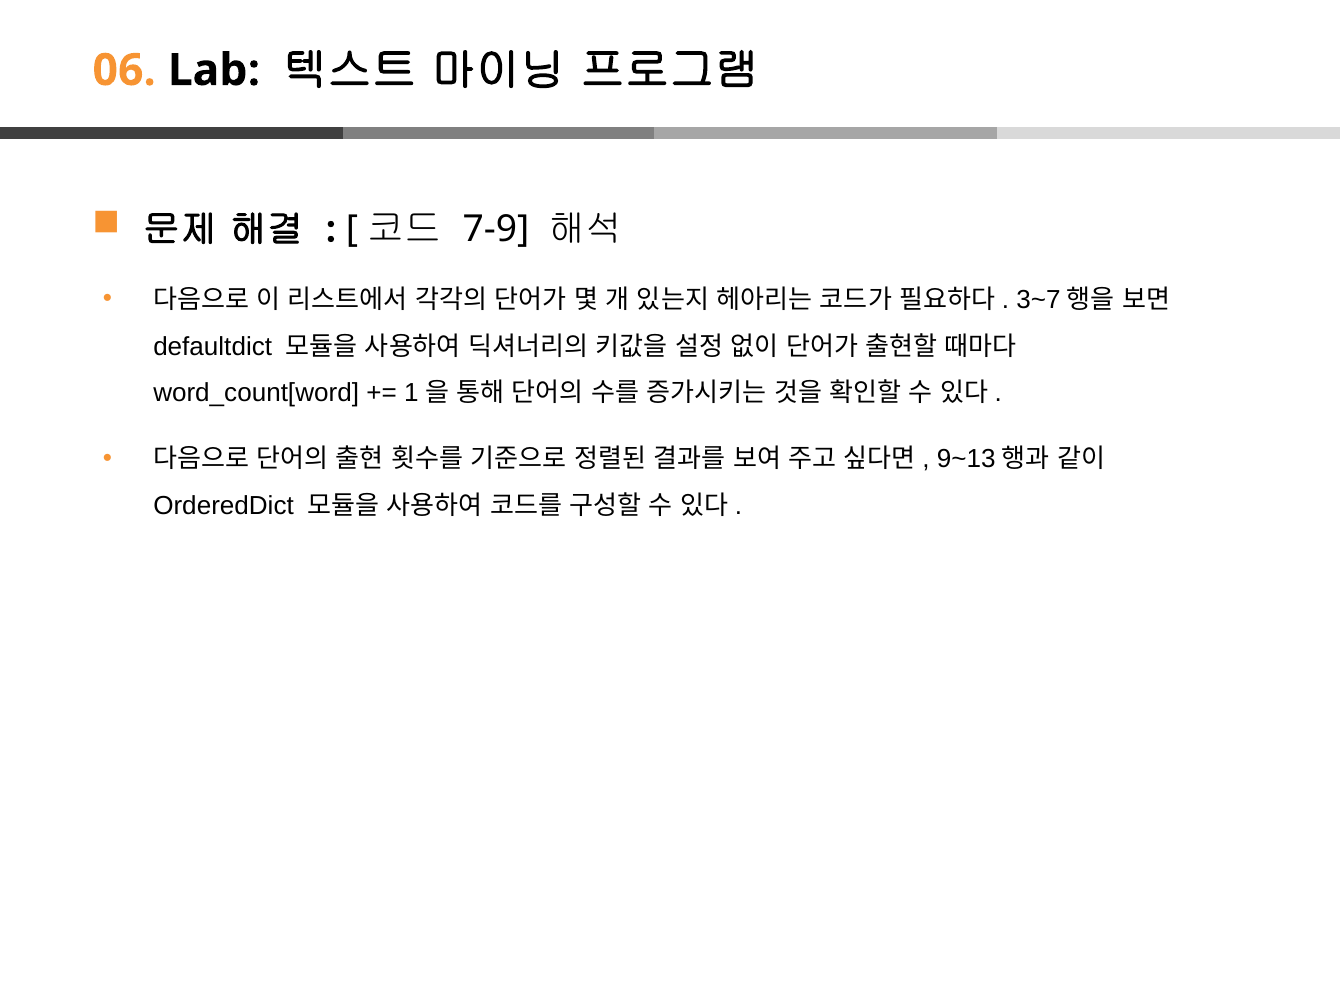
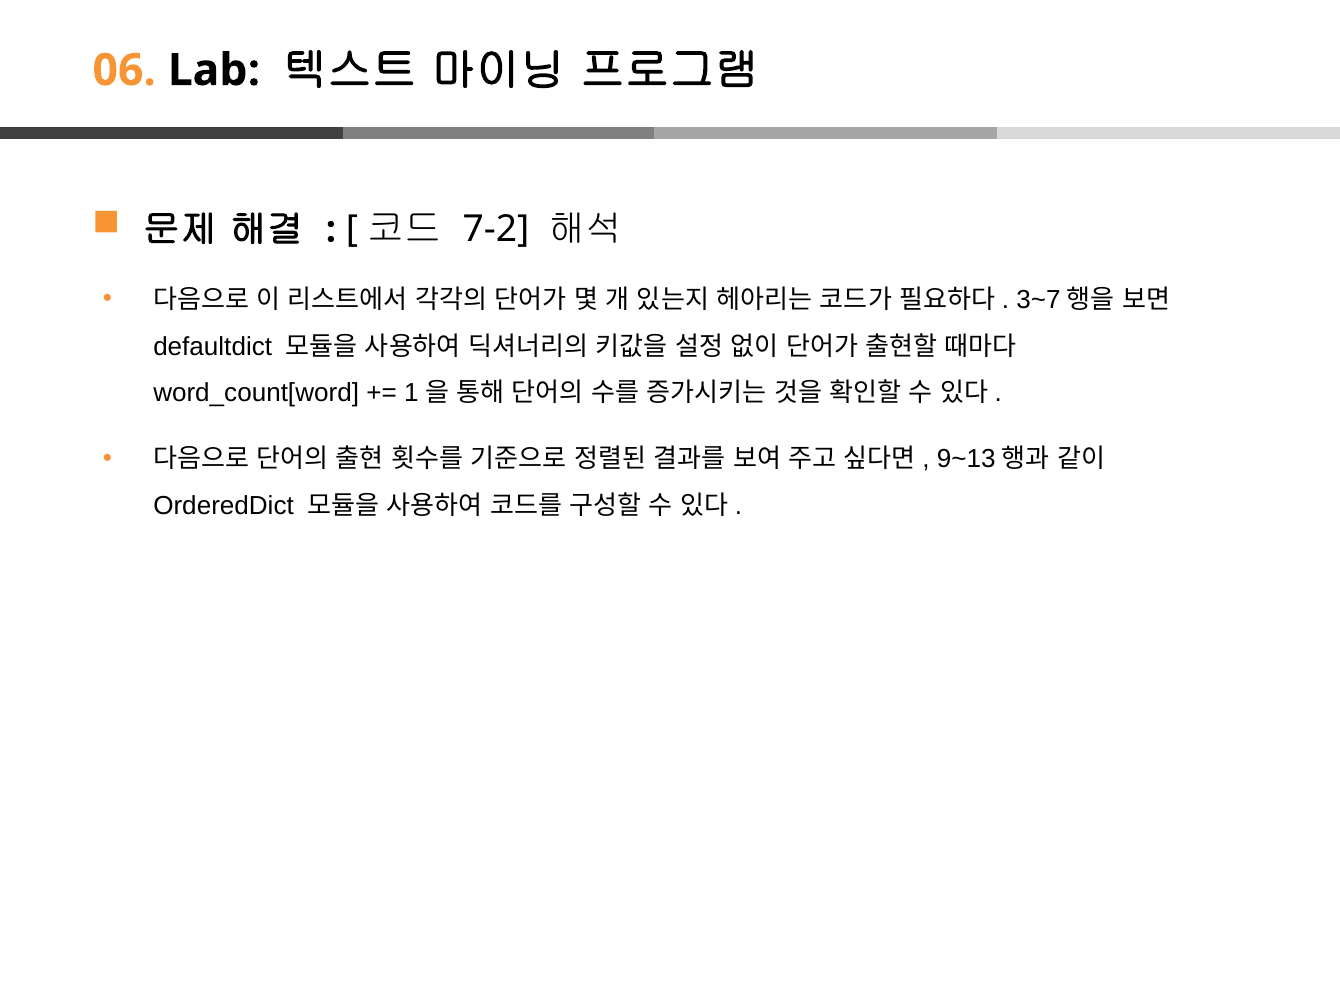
7-9: 7-9 -> 7-2
